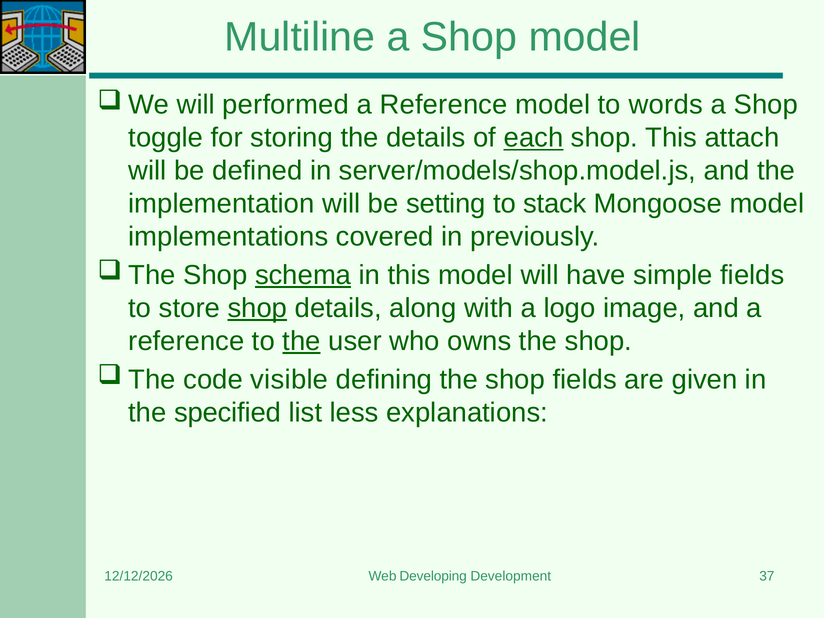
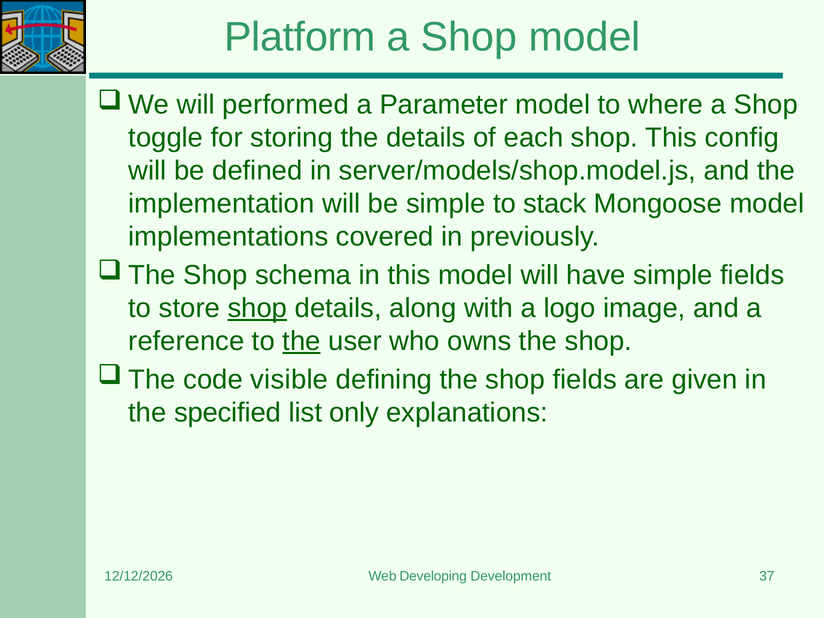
Multiline: Multiline -> Platform
Reference at (444, 105): Reference -> Parameter
words: words -> where
each underline: present -> none
attach: attach -> config
be setting: setting -> simple
schema underline: present -> none
less: less -> only
